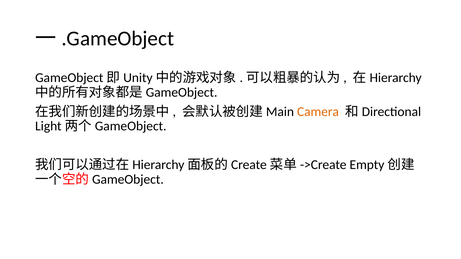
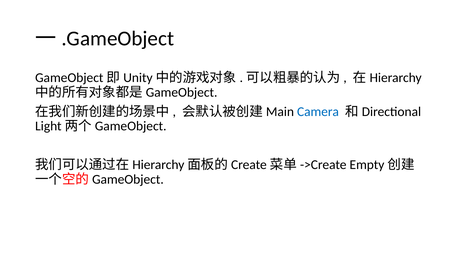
Camera colour: orange -> blue
